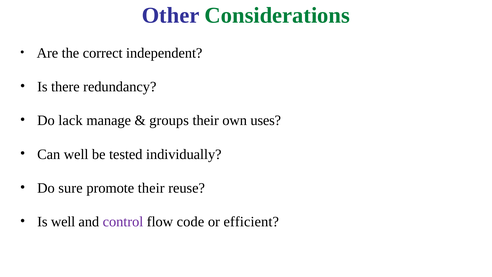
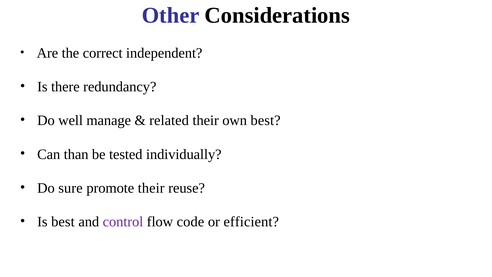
Considerations colour: green -> black
lack: lack -> well
groups: groups -> related
own uses: uses -> best
Can well: well -> than
Is well: well -> best
